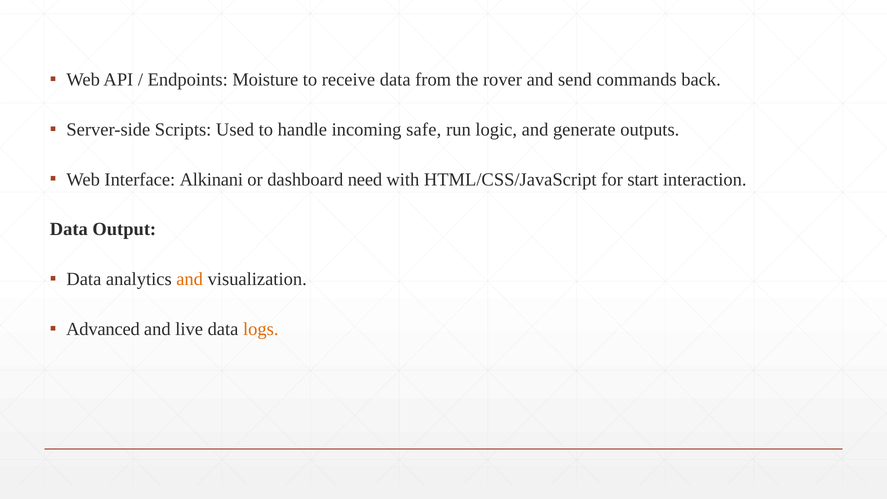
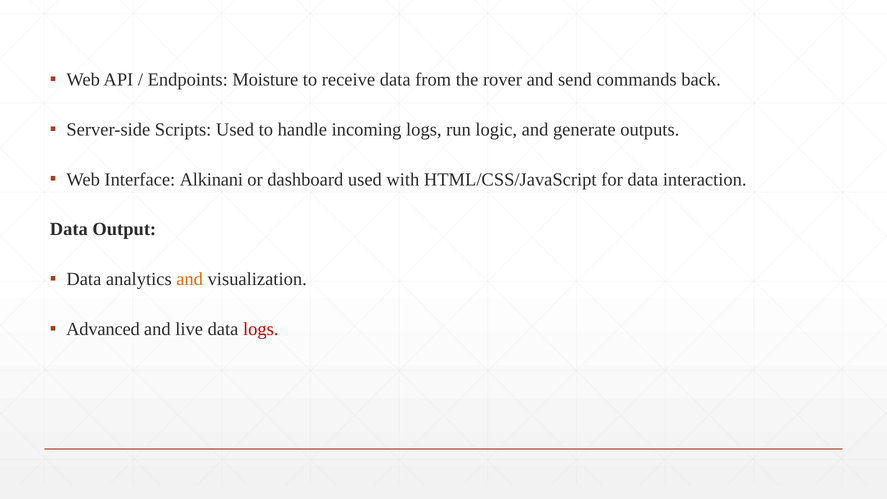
incoming safe: safe -> logs
dashboard need: need -> used
for start: start -> data
logs at (261, 329) colour: orange -> red
